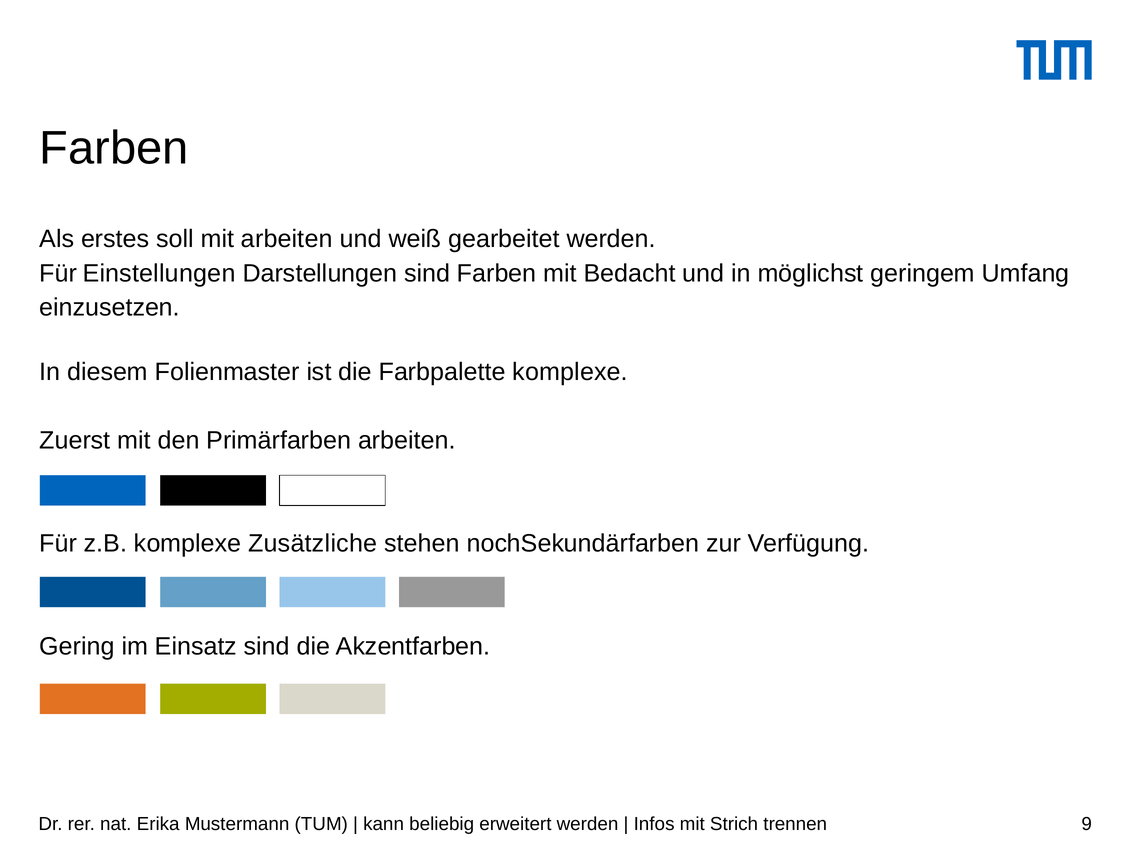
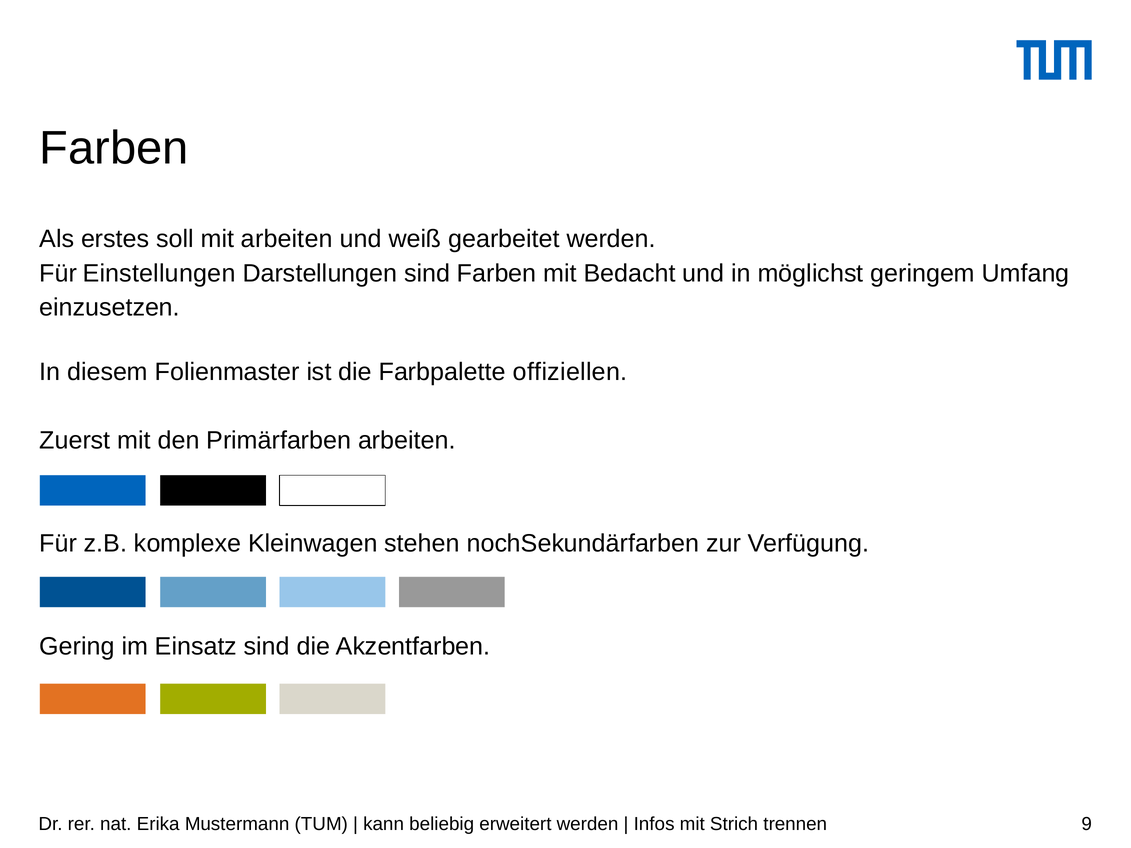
Farbpalette komplexe: komplexe -> offiziellen
Zusätzliche: Zusätzliche -> Kleinwagen
